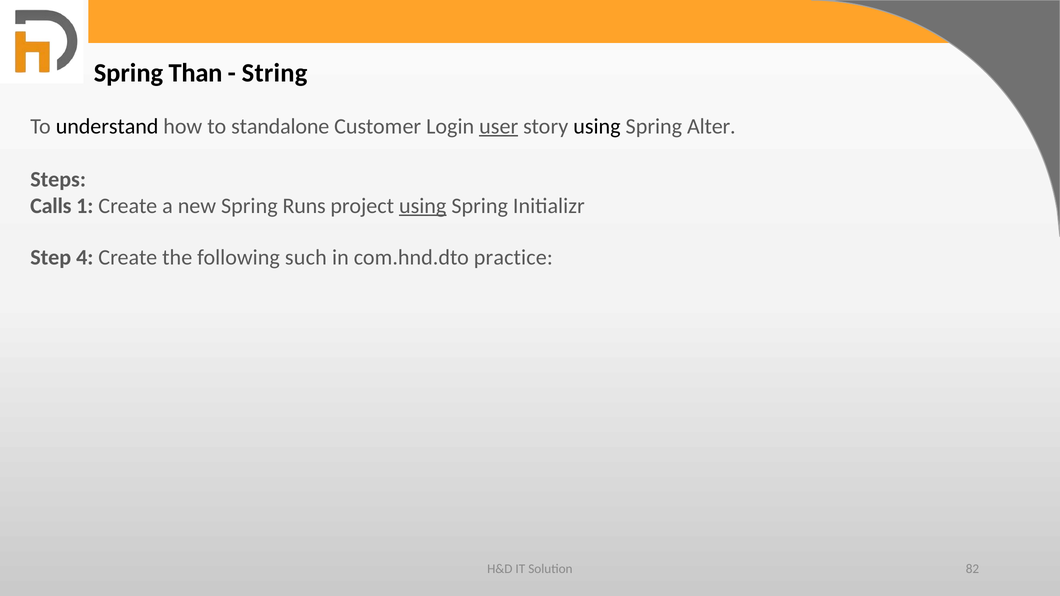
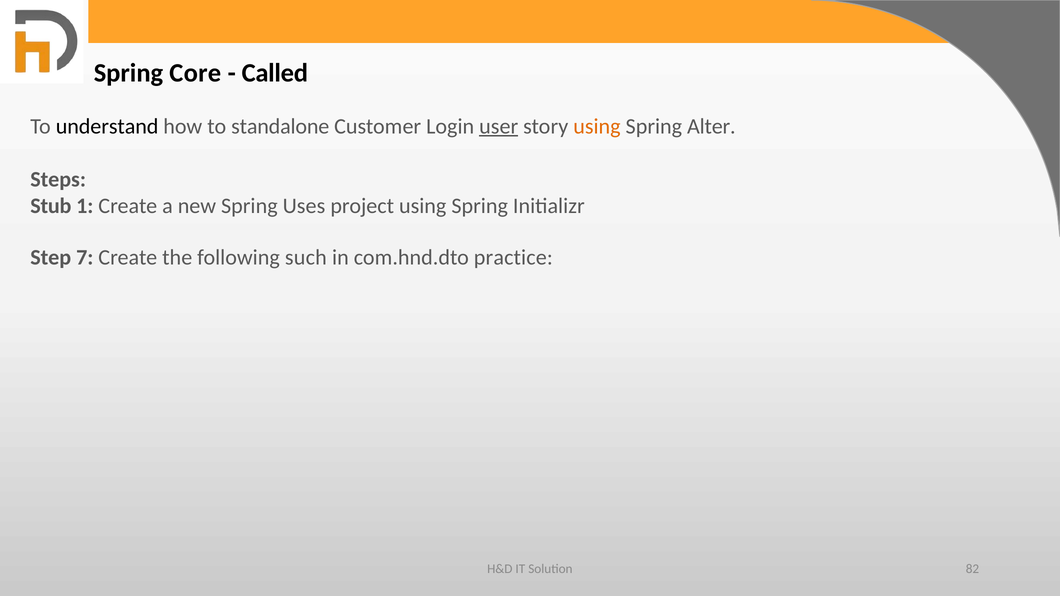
Than: Than -> Core
String: String -> Called
using at (597, 126) colour: black -> orange
Calls: Calls -> Stub
Runs: Runs -> Uses
using at (423, 206) underline: present -> none
4: 4 -> 7
